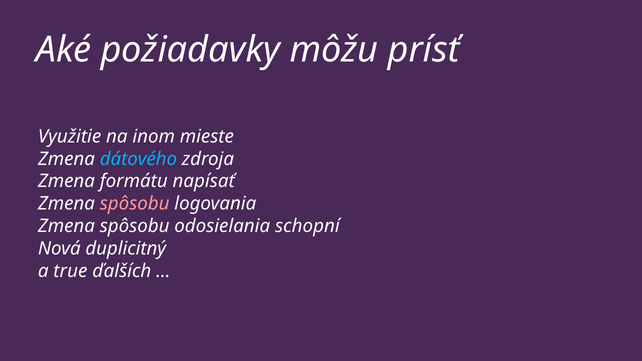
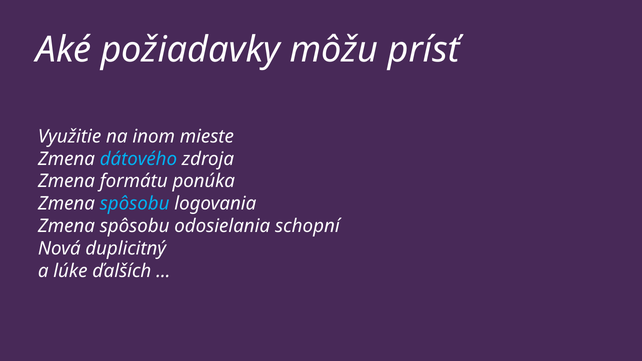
napísať: napísať -> ponúka
spôsobu at (135, 204) colour: pink -> light blue
true: true -> lúke
